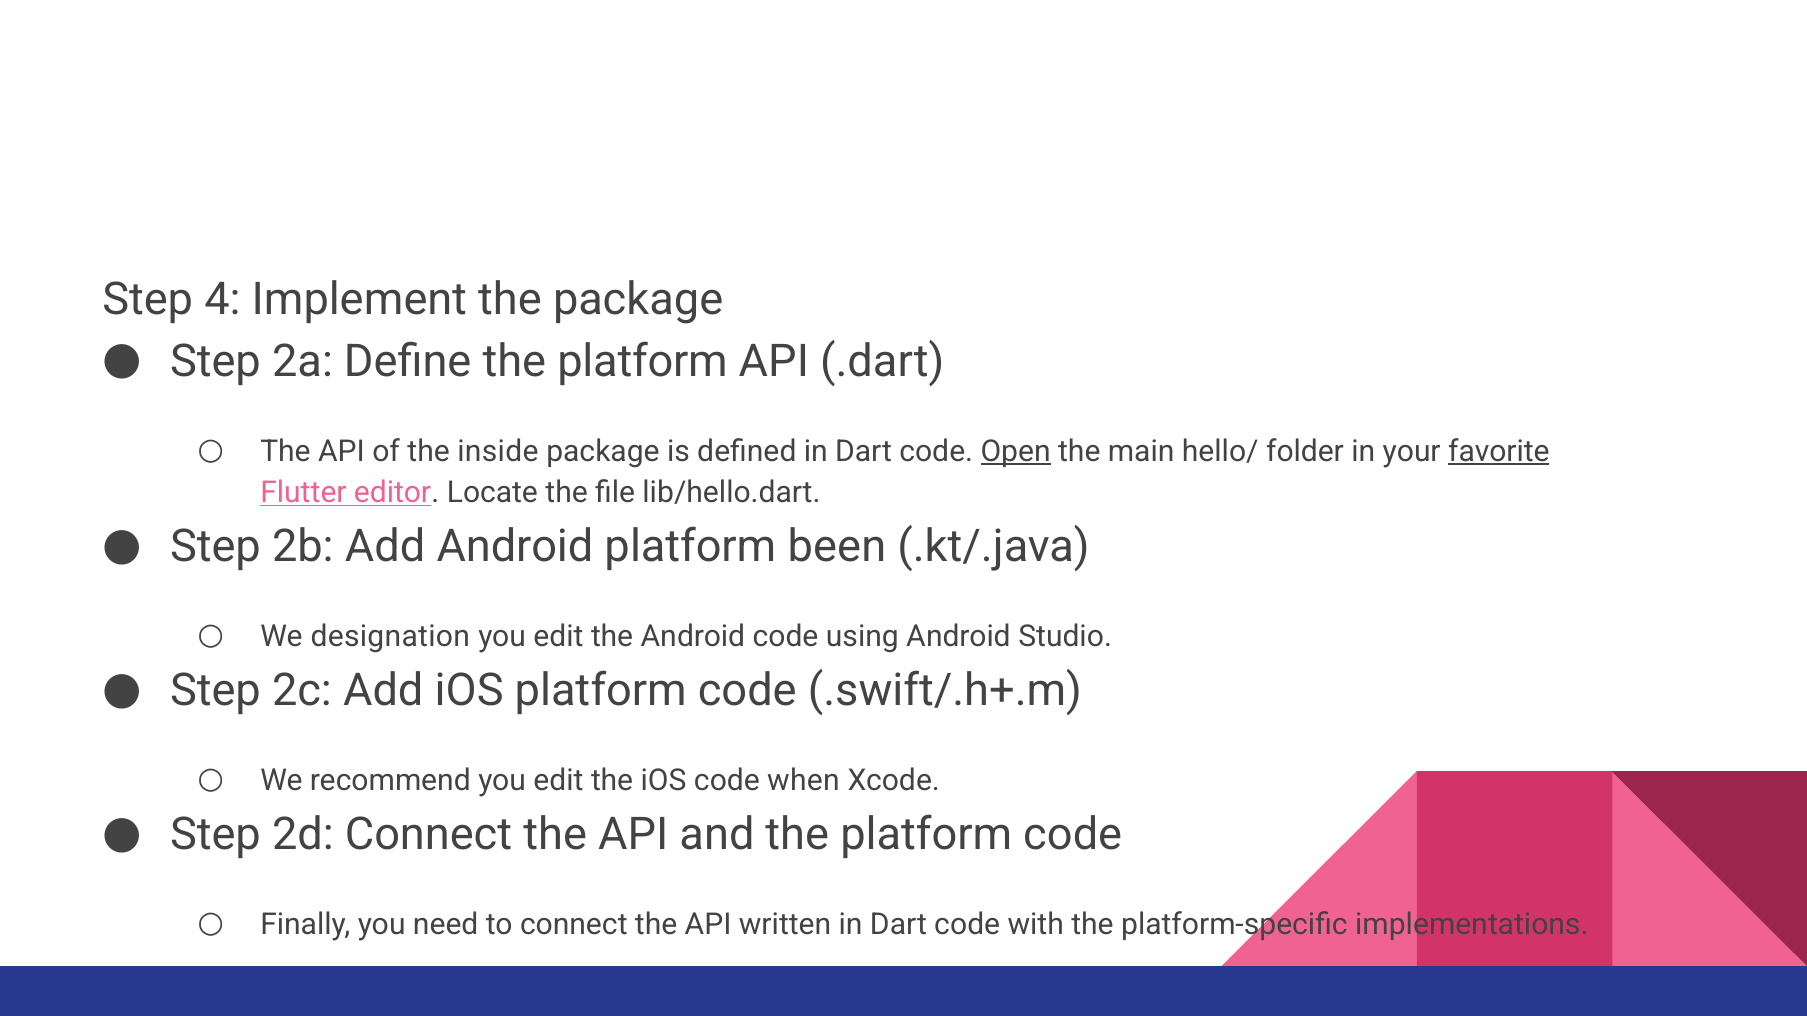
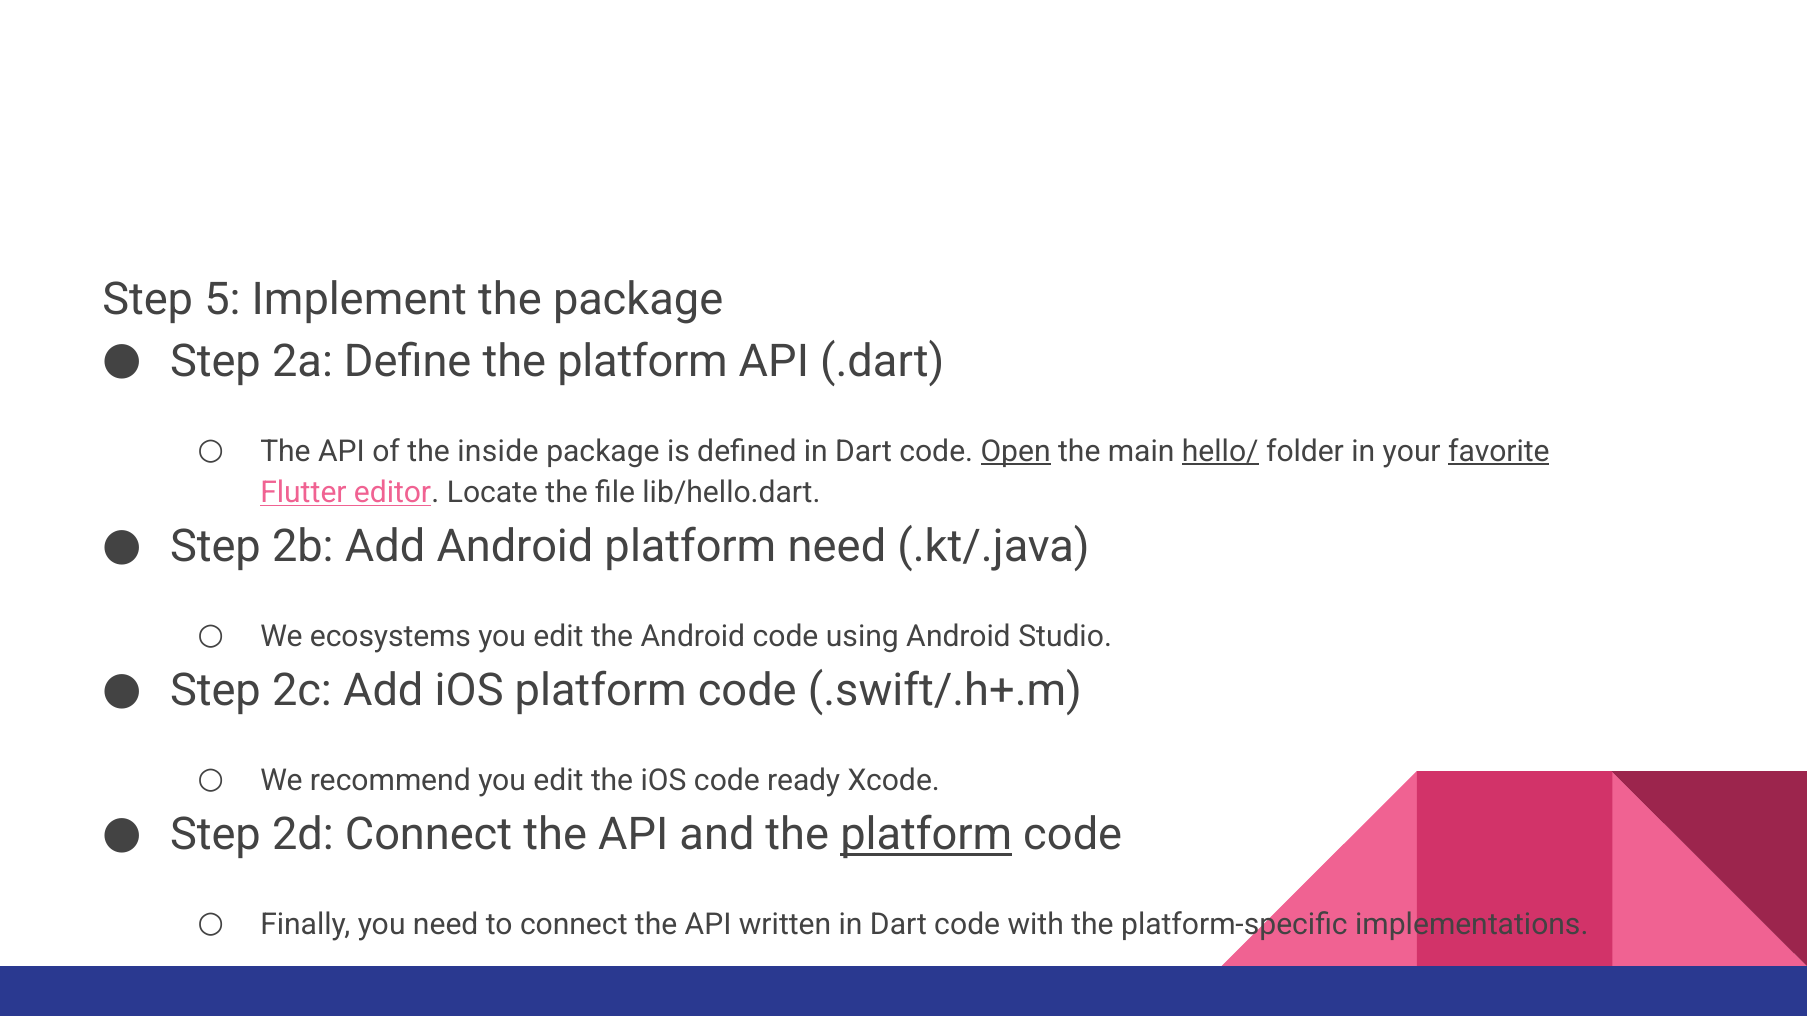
4: 4 -> 5
hello/ underline: none -> present
platform been: been -> need
designation: designation -> ecosystems
when: when -> ready
platform at (926, 835) underline: none -> present
